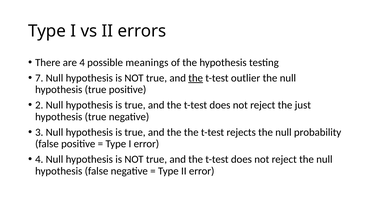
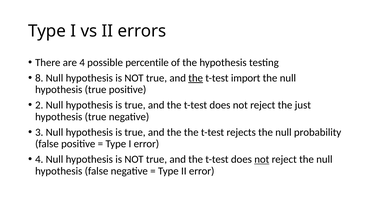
meanings: meanings -> percentile
7: 7 -> 8
outlier: outlier -> import
not at (262, 159) underline: none -> present
